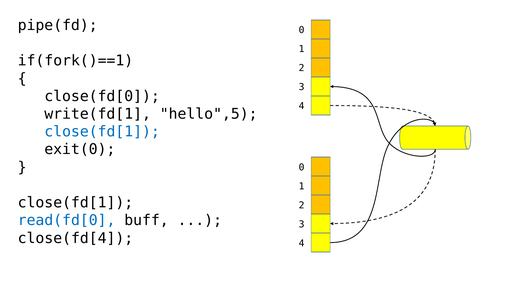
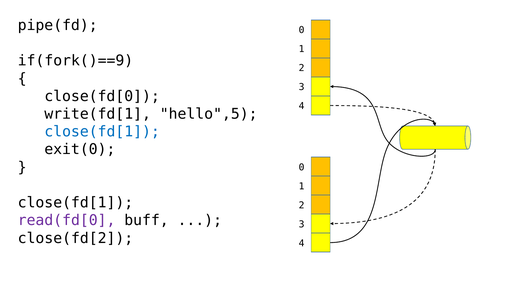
if(fork()==1: if(fork()==1 -> if(fork()==9
read(fd[0 colour: blue -> purple
close(fd[4: close(fd[4 -> close(fd[2
